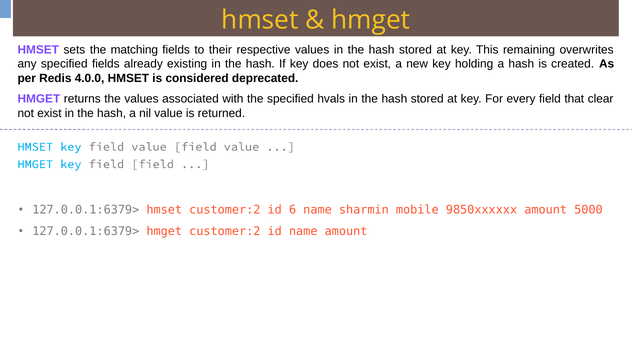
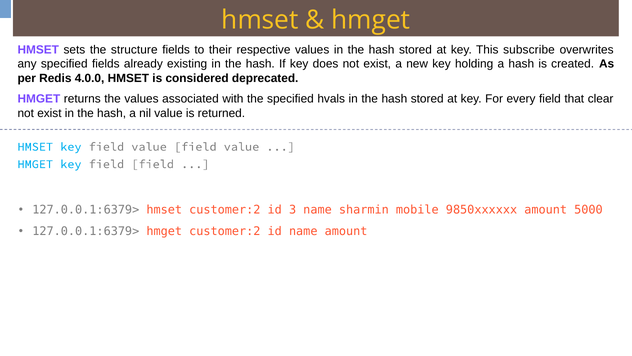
matching: matching -> structure
remaining: remaining -> subscribe
6: 6 -> 3
